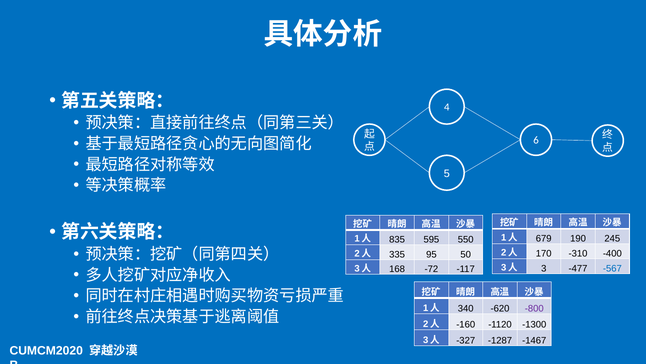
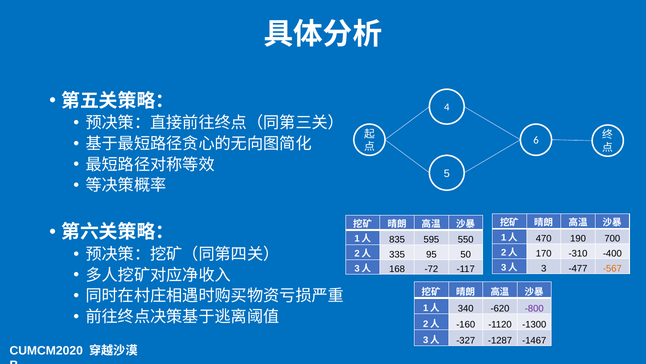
679: 679 -> 470
245: 245 -> 700
-567 colour: blue -> orange
